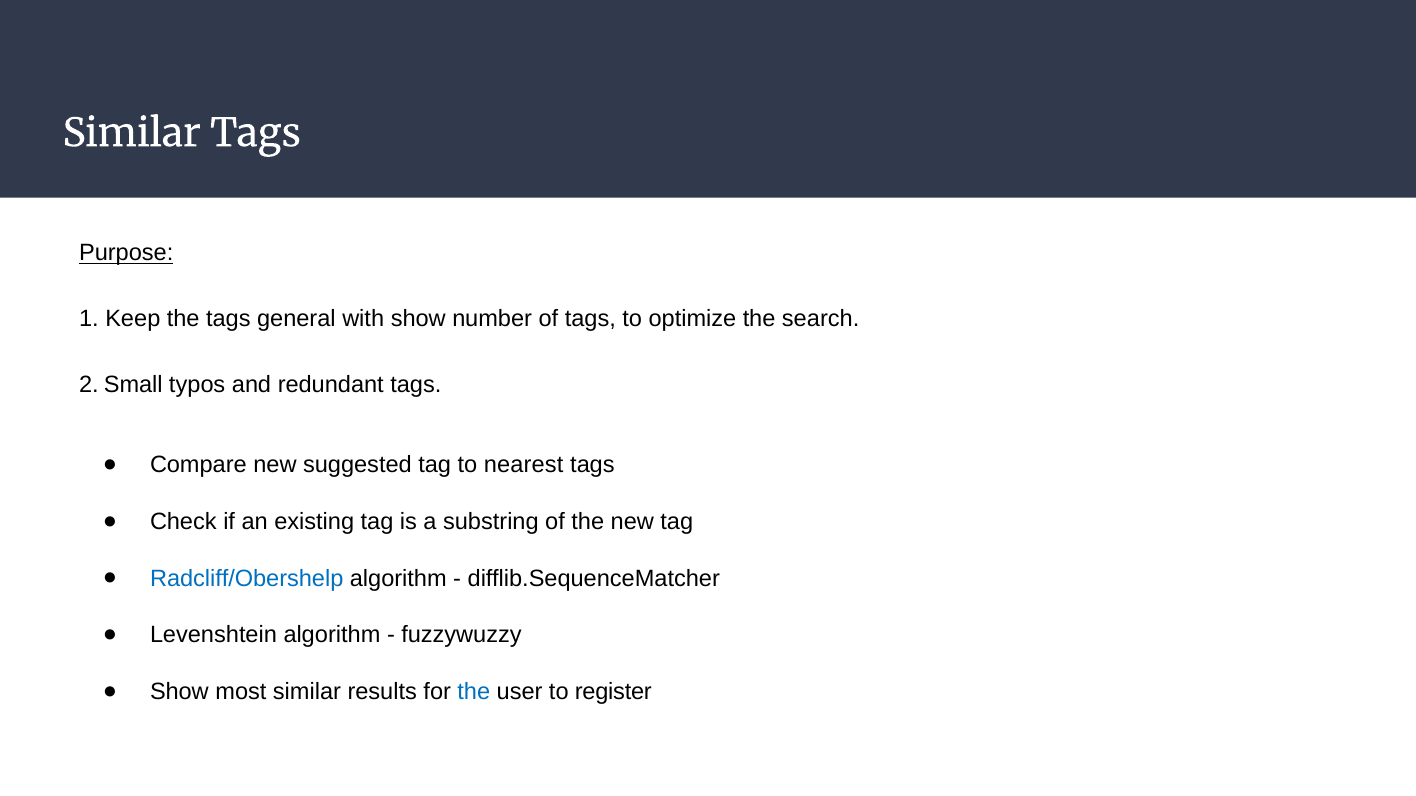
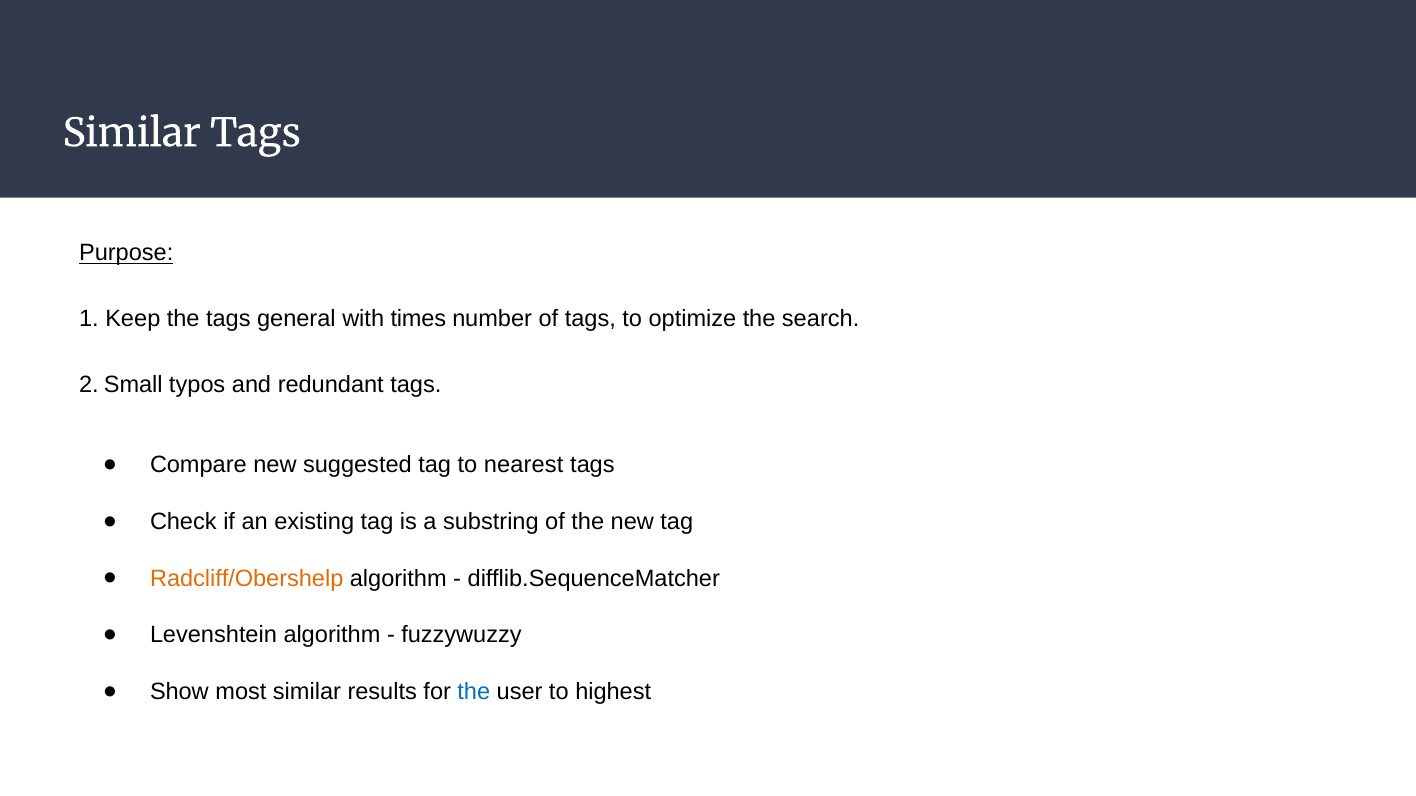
with show: show -> times
Radcliff/Obershelp colour: blue -> orange
register: register -> highest
